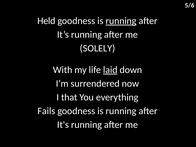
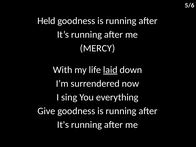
running at (121, 21) underline: present -> none
SOLELY: SOLELY -> MERCY
that: that -> sing
Fails: Fails -> Give
